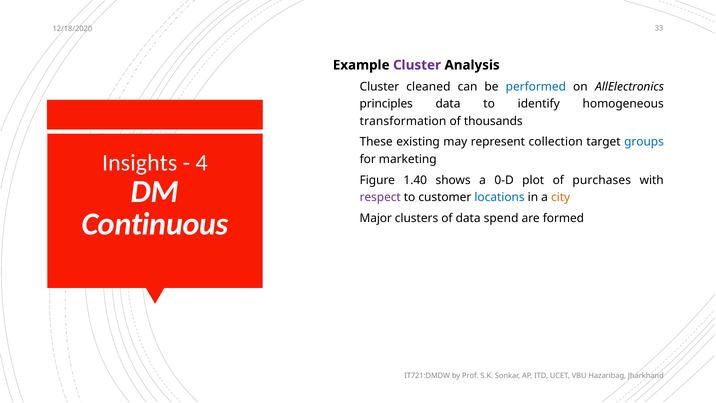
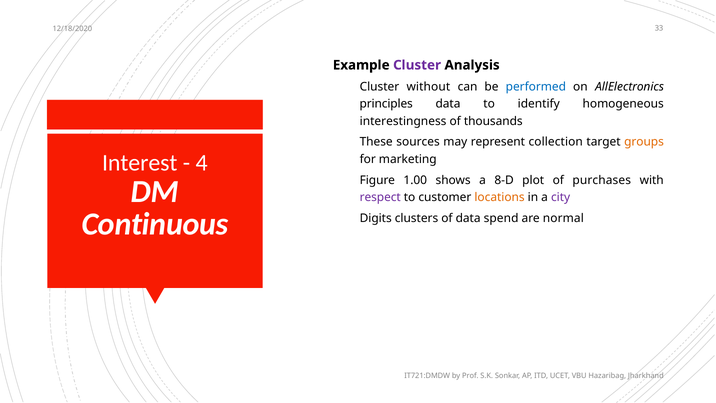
cleaned: cleaned -> without
transformation: transformation -> interestingness
existing: existing -> sources
groups colour: blue -> orange
Insights: Insights -> Interest
1.40: 1.40 -> 1.00
0-D: 0-D -> 8-D
locations colour: blue -> orange
city colour: orange -> purple
Major: Major -> Digits
formed: formed -> normal
